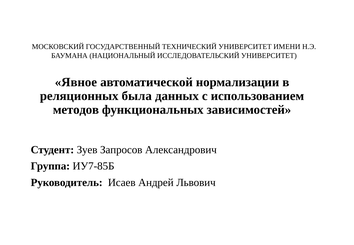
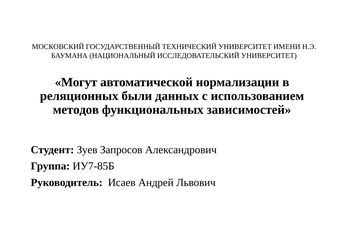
Явное: Явное -> Могут
была: была -> были
